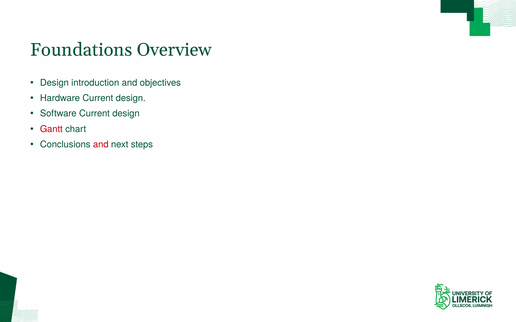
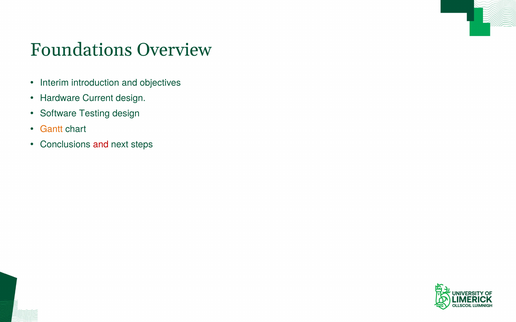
Design at (54, 83): Design -> Interim
Software Current: Current -> Testing
Gantt colour: red -> orange
